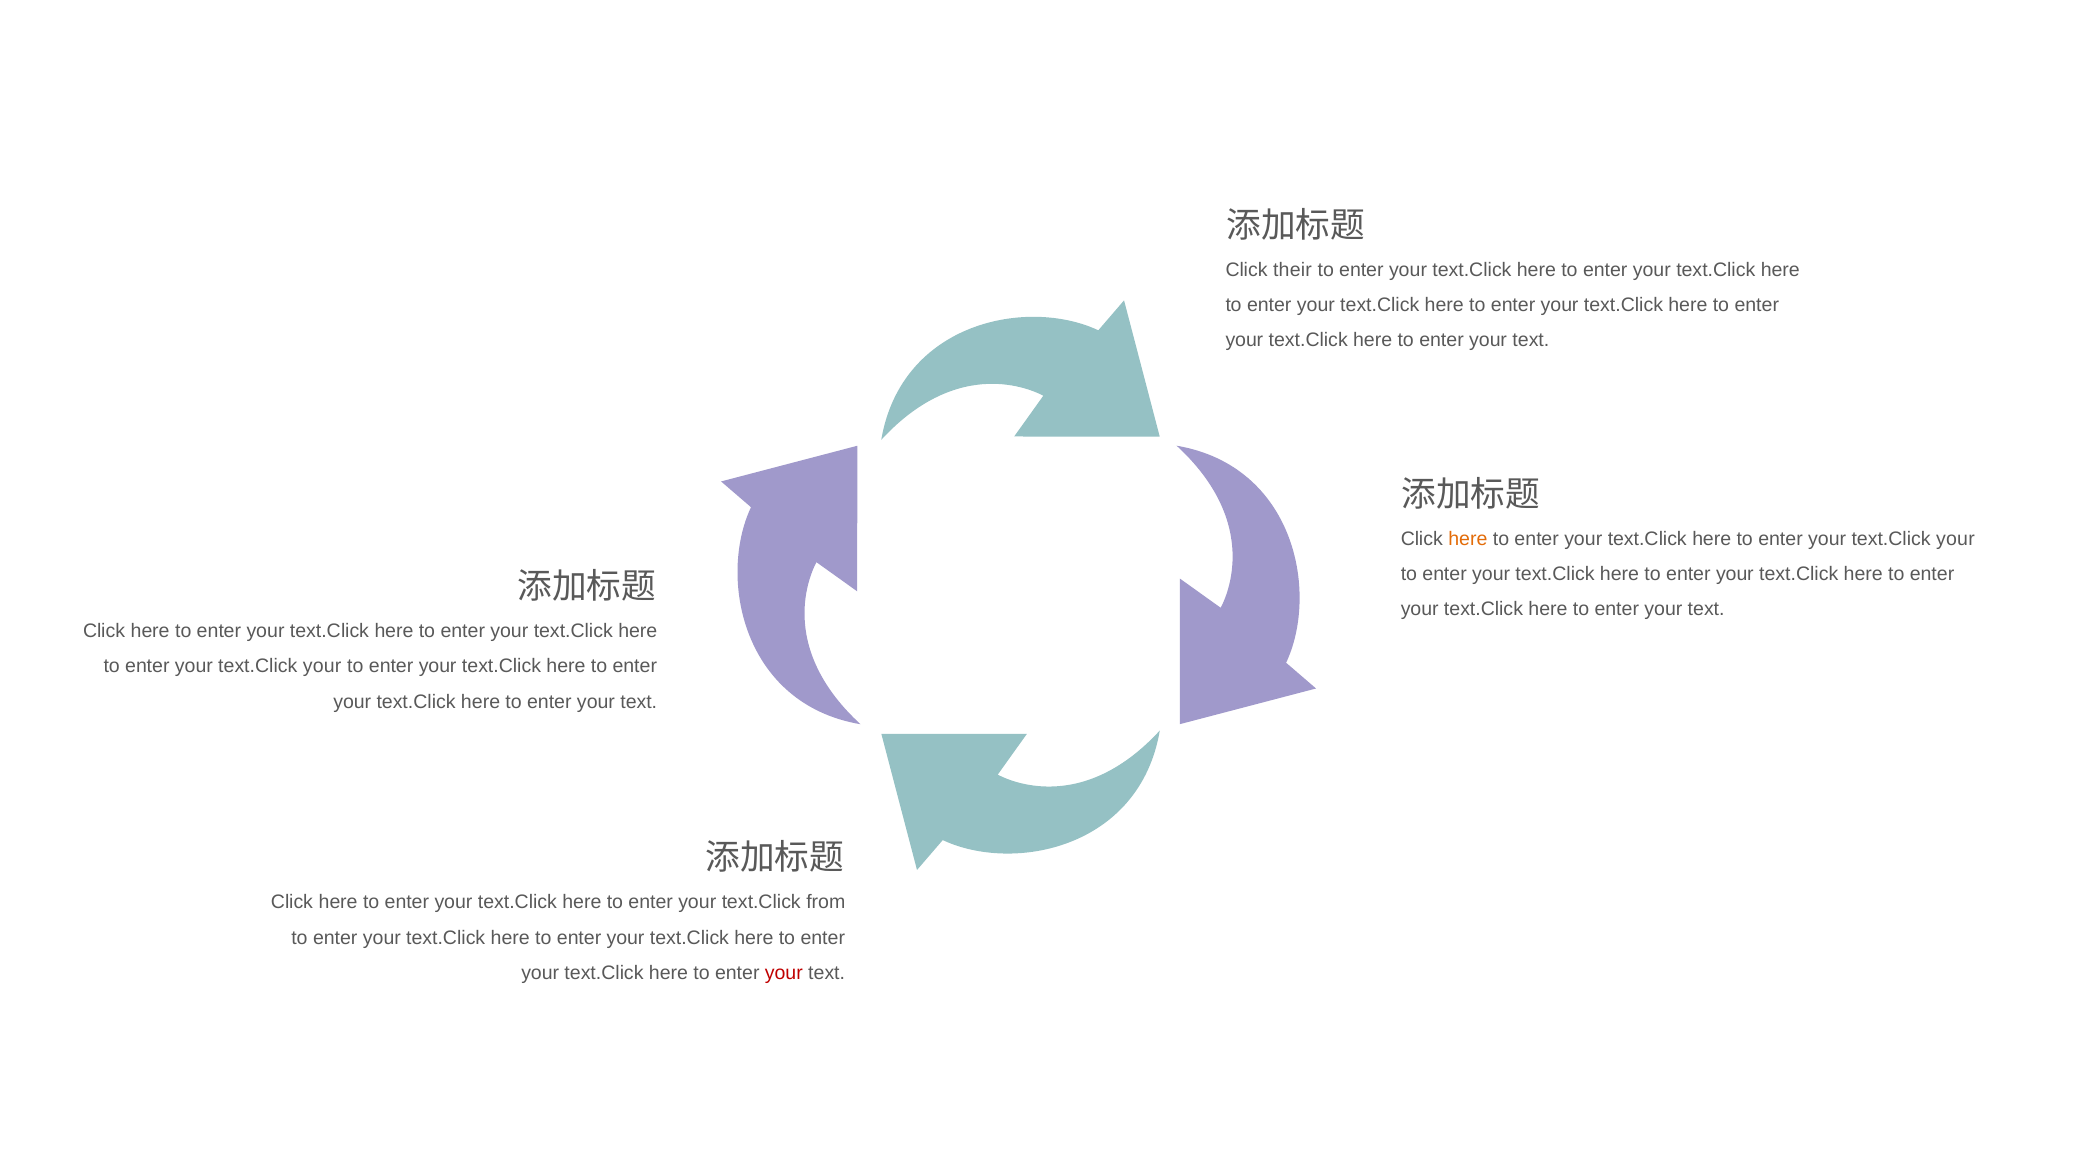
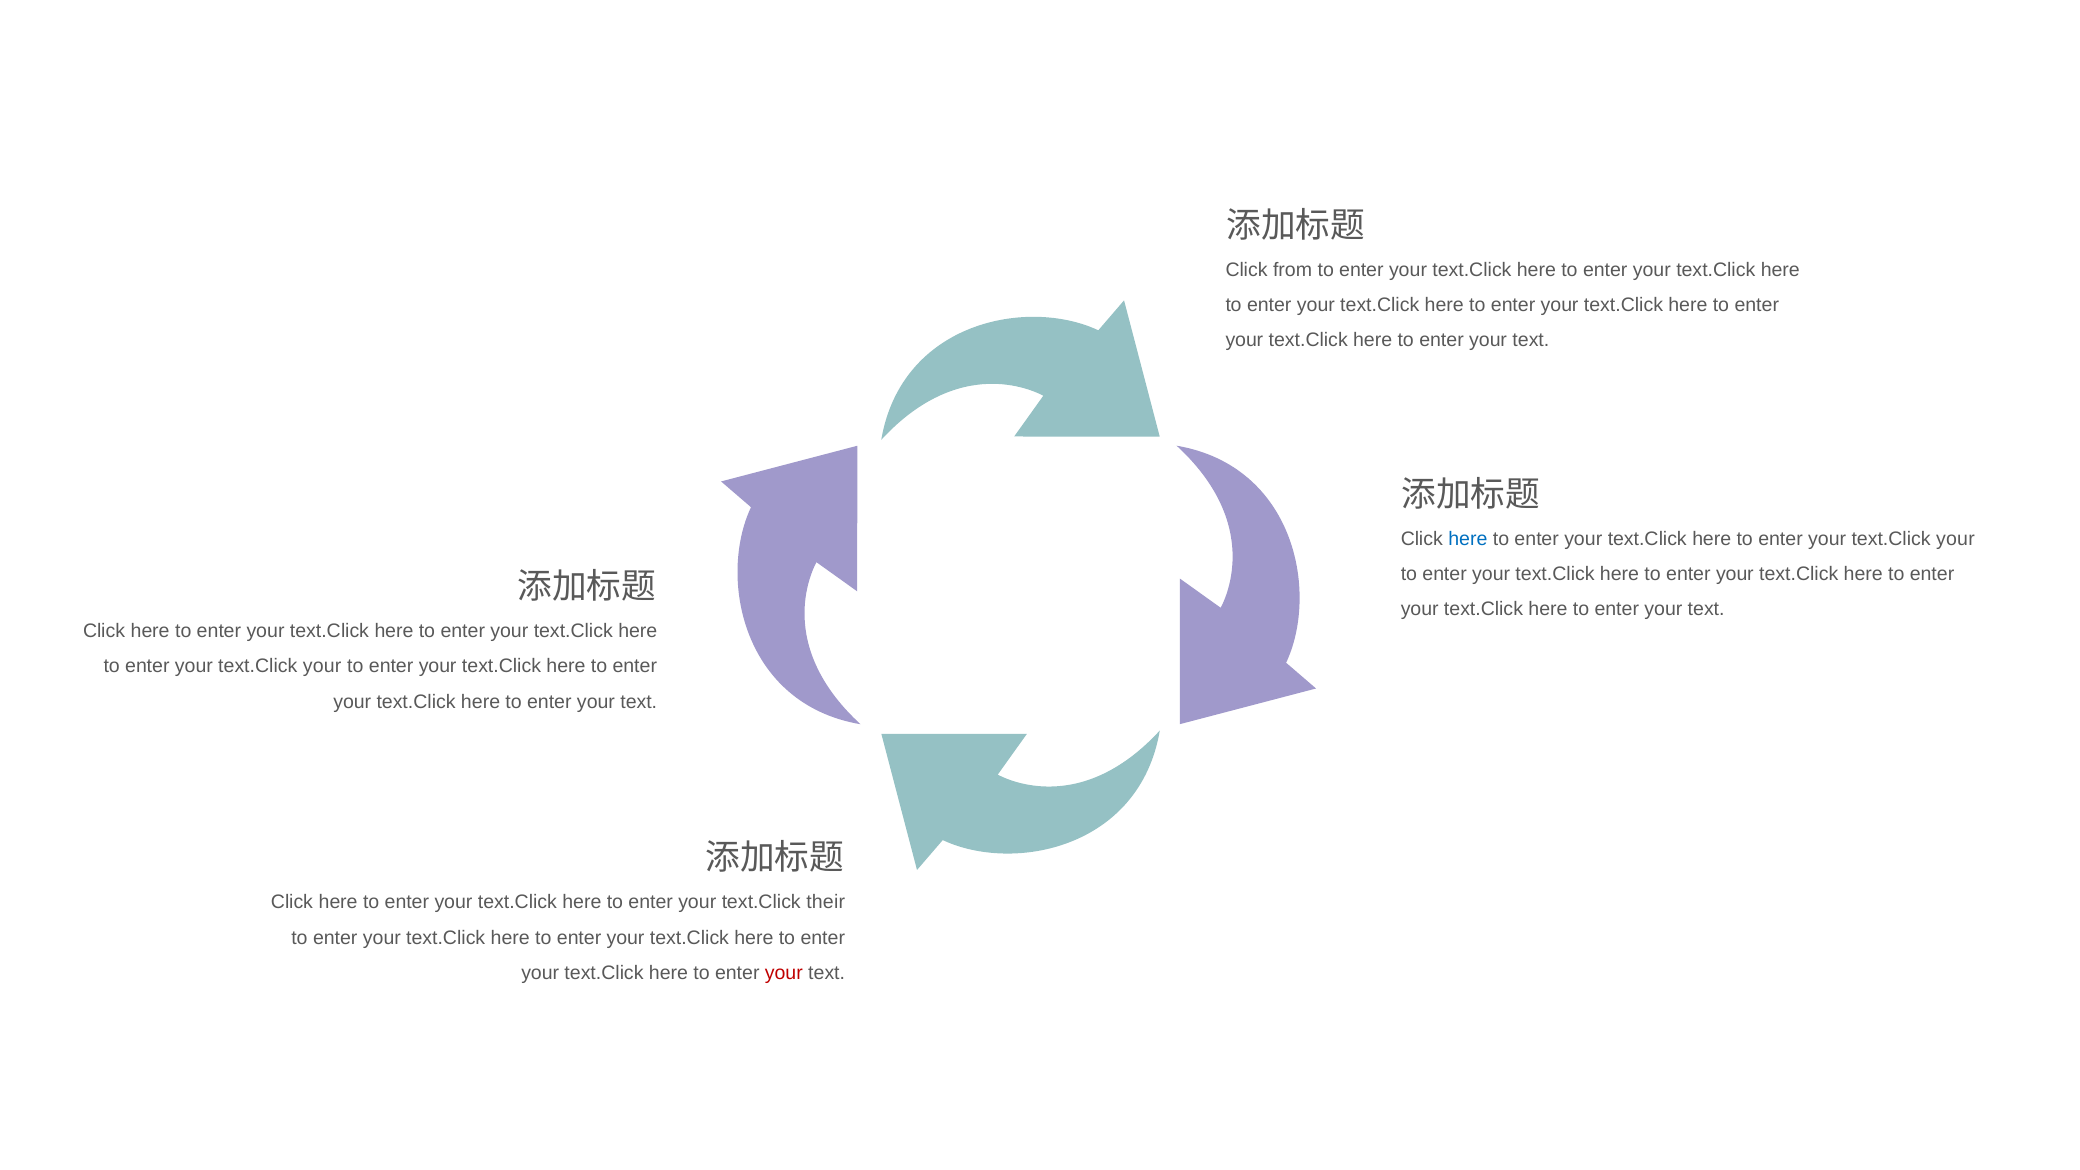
their: their -> from
here at (1468, 539) colour: orange -> blue
from: from -> their
